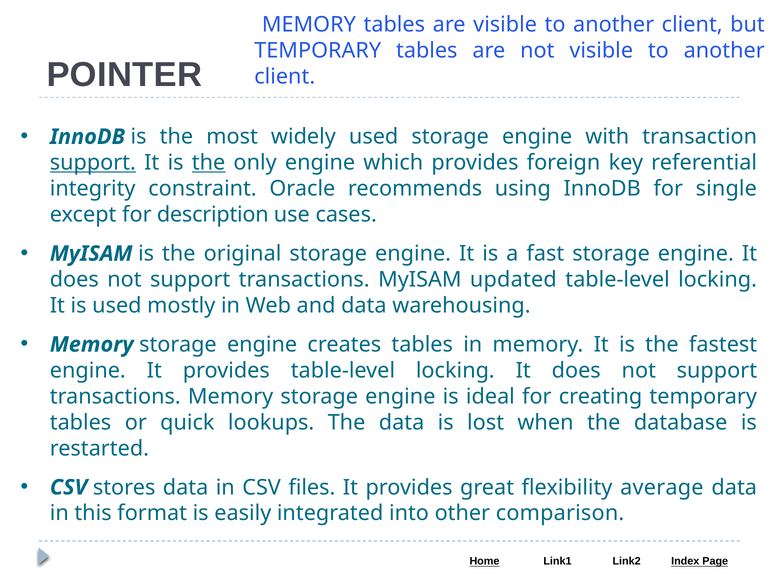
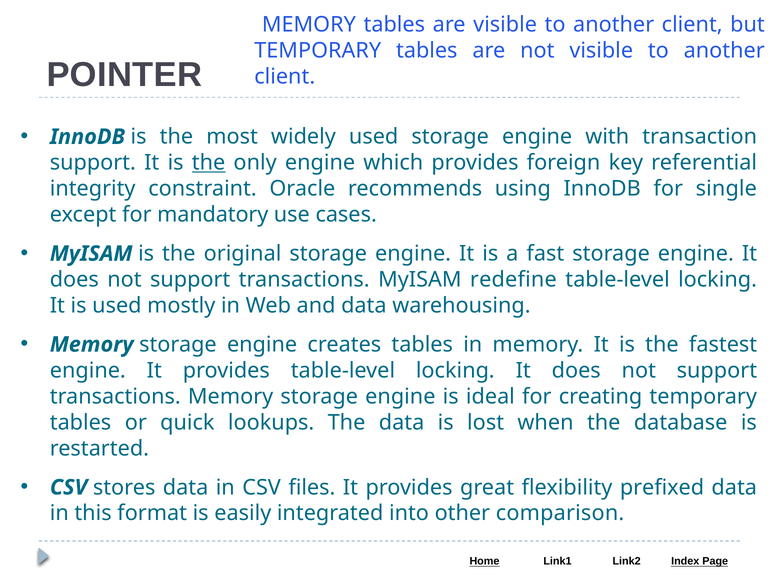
support at (93, 163) underline: present -> none
description: description -> mandatory
updated: updated -> redefine
average: average -> prefixed
